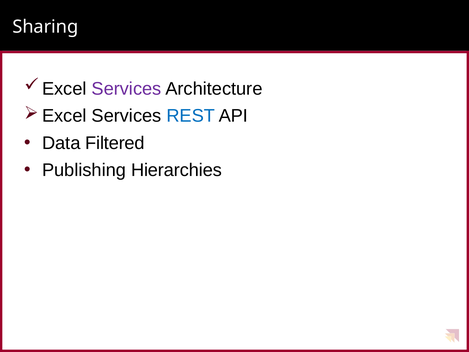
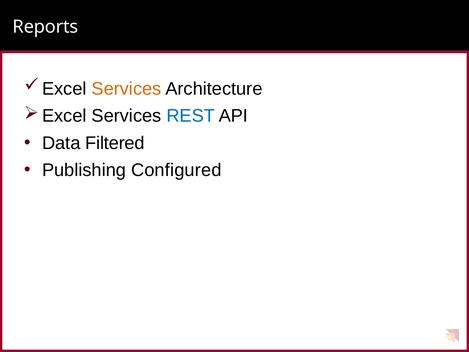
Sharing: Sharing -> Reports
Services at (126, 89) colour: purple -> orange
Hierarchies: Hierarchies -> Configured
